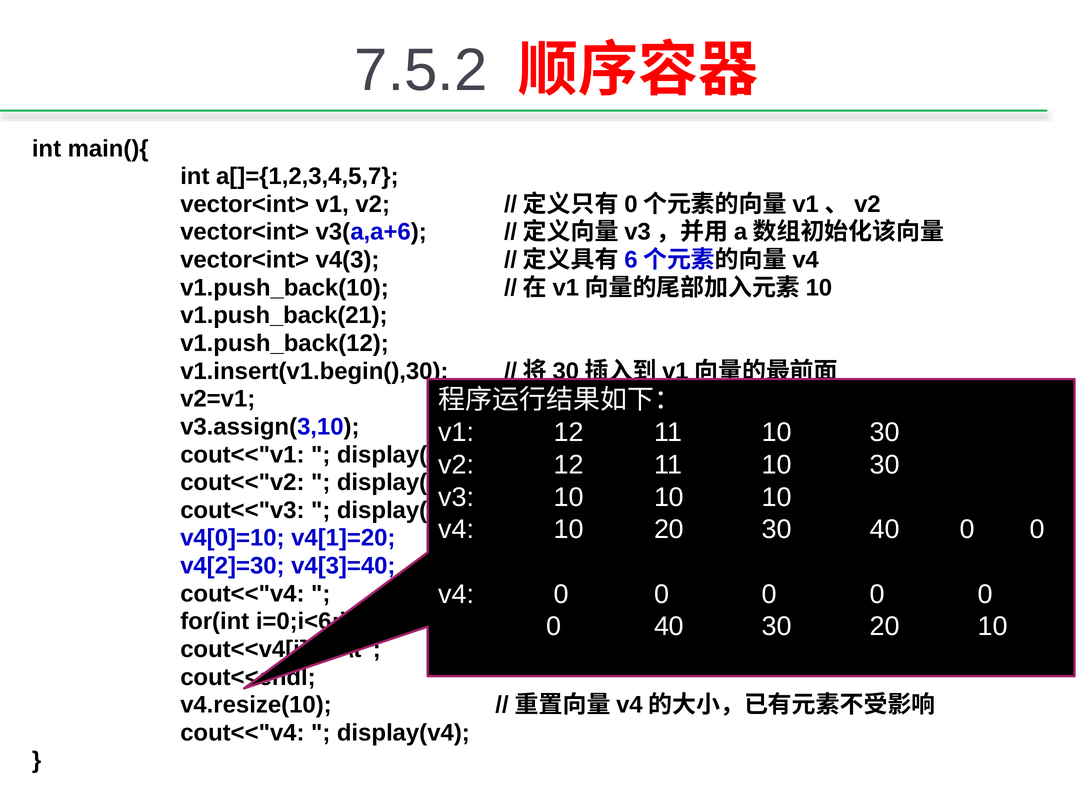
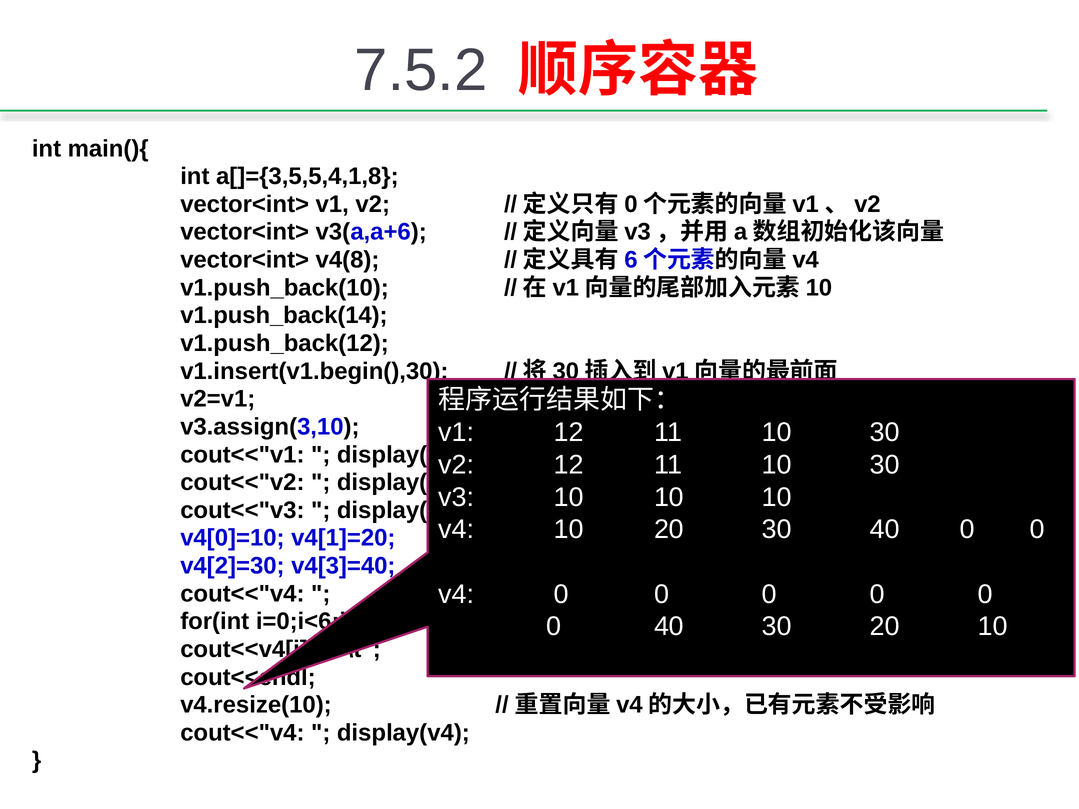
a[]={1,2,3,4,5,7: a[]={1,2,3,4,5,7 -> a[]={3,5,5,4,1,8
v4(3: v4(3 -> v4(8
v1.push_back(21: v1.push_back(21 -> v1.push_back(14
